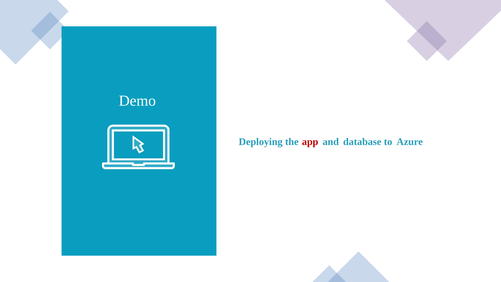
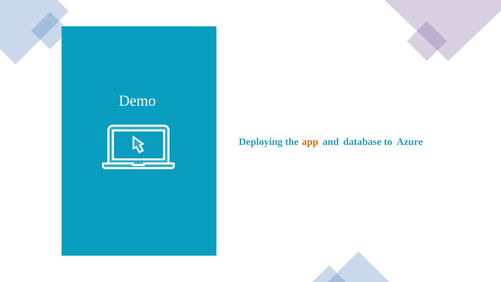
app colour: red -> orange
